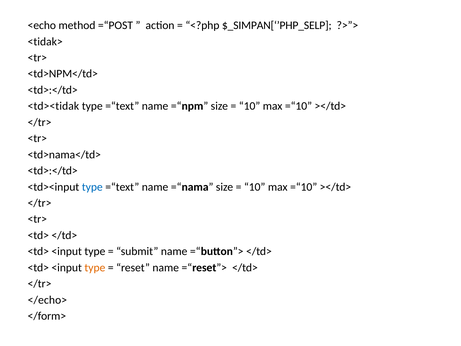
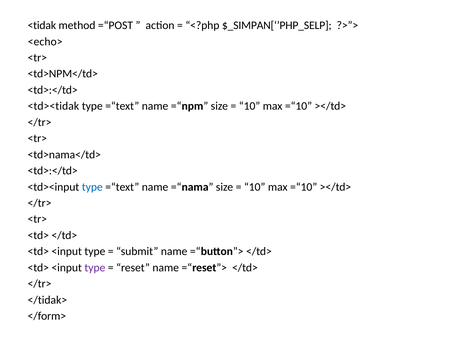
<echo: <echo -> <tidak
<tidak>: <tidak> -> <echo>
type at (95, 267) colour: orange -> purple
</echo>: </echo> -> </tidak>
